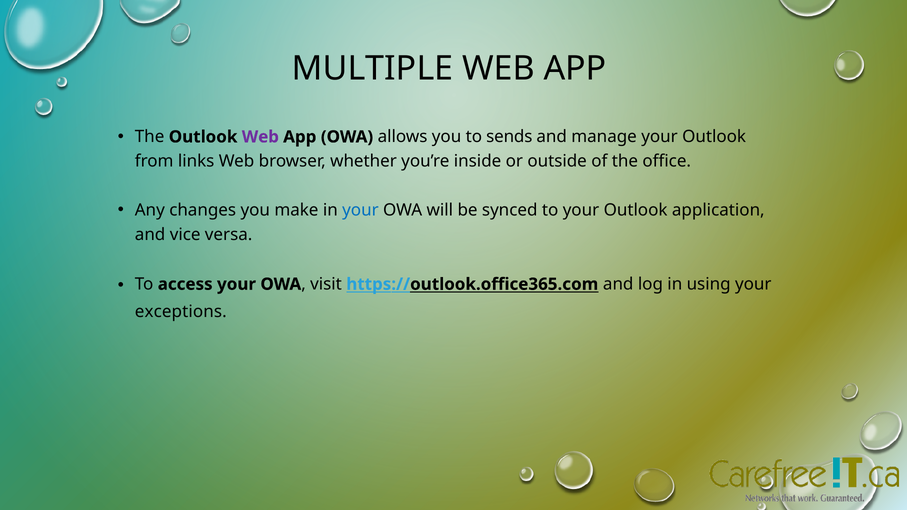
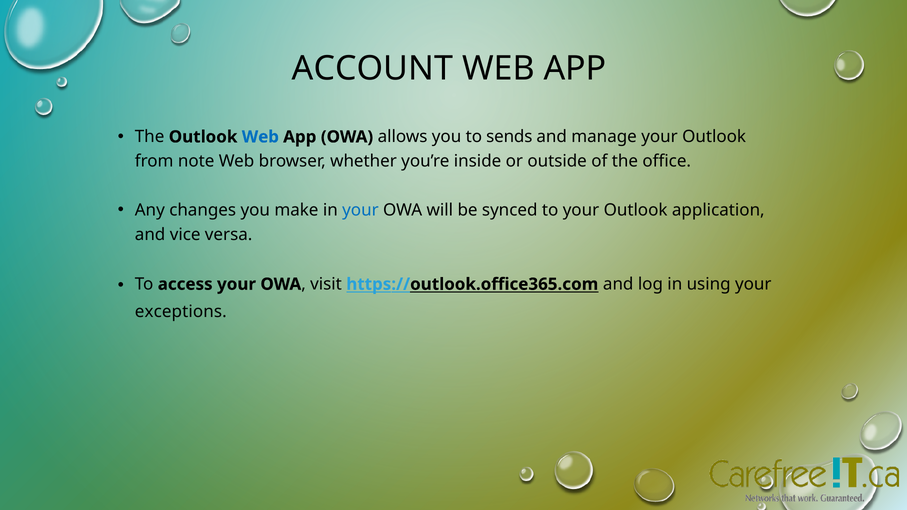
MULTIPLE: MULTIPLE -> ACCOUNT
Web at (260, 137) colour: purple -> blue
links: links -> note
